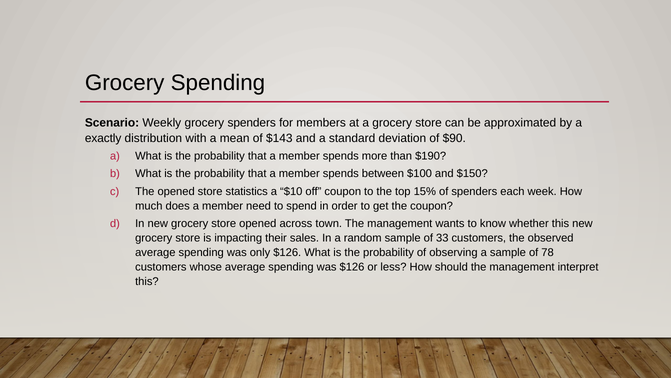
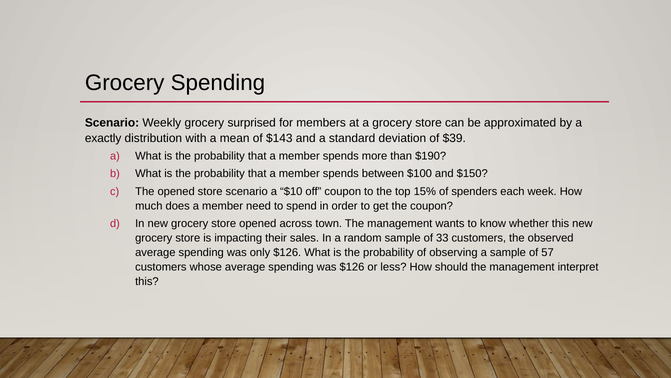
grocery spenders: spenders -> surprised
$90: $90 -> $39
store statistics: statistics -> scenario
78: 78 -> 57
